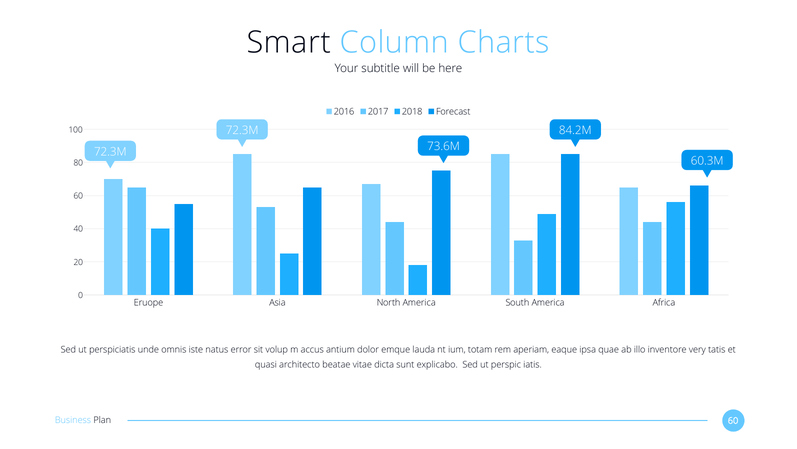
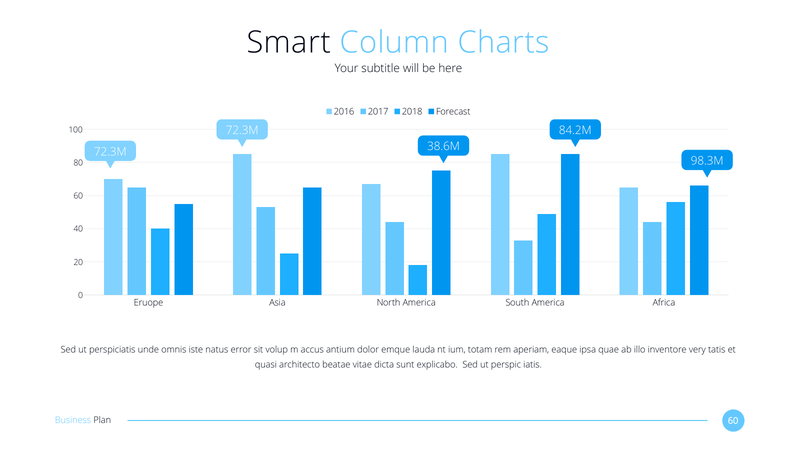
73.6M: 73.6M -> 38.6M
60.3M: 60.3M -> 98.3M
